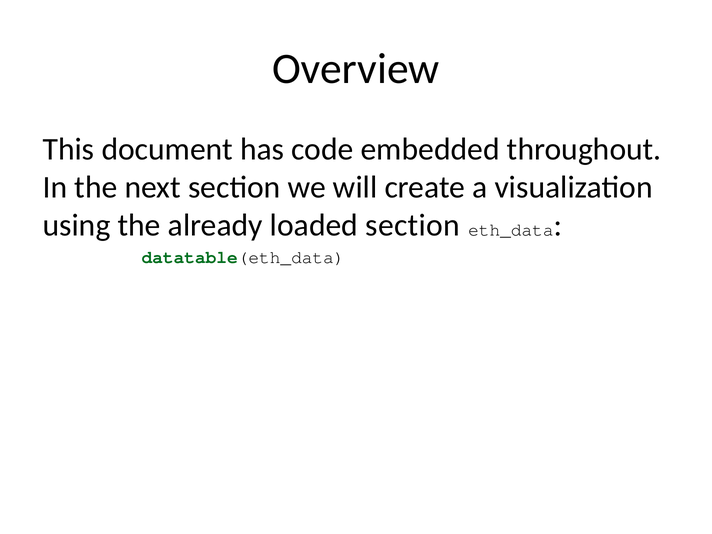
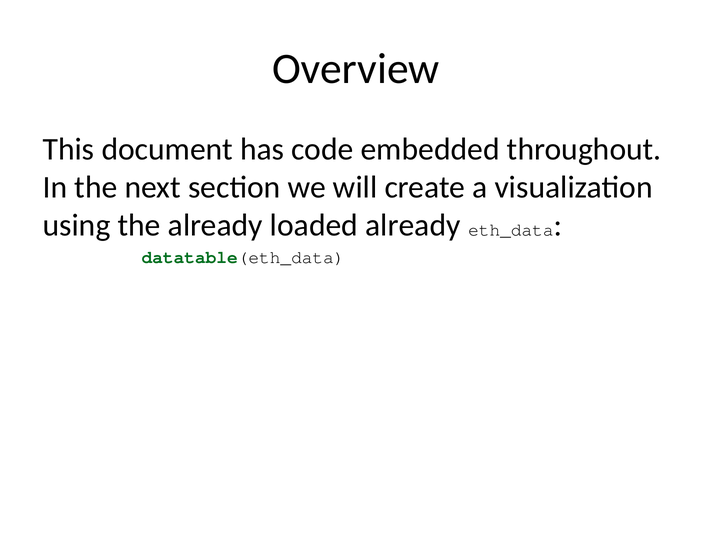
loaded section: section -> already
